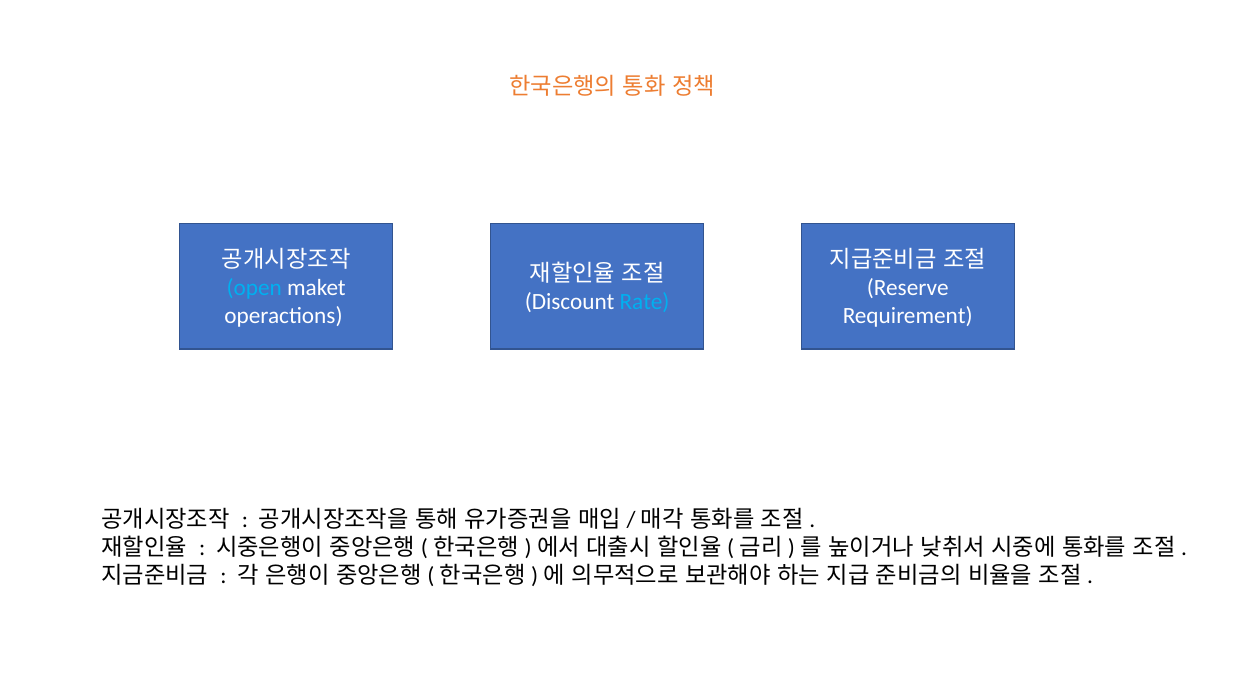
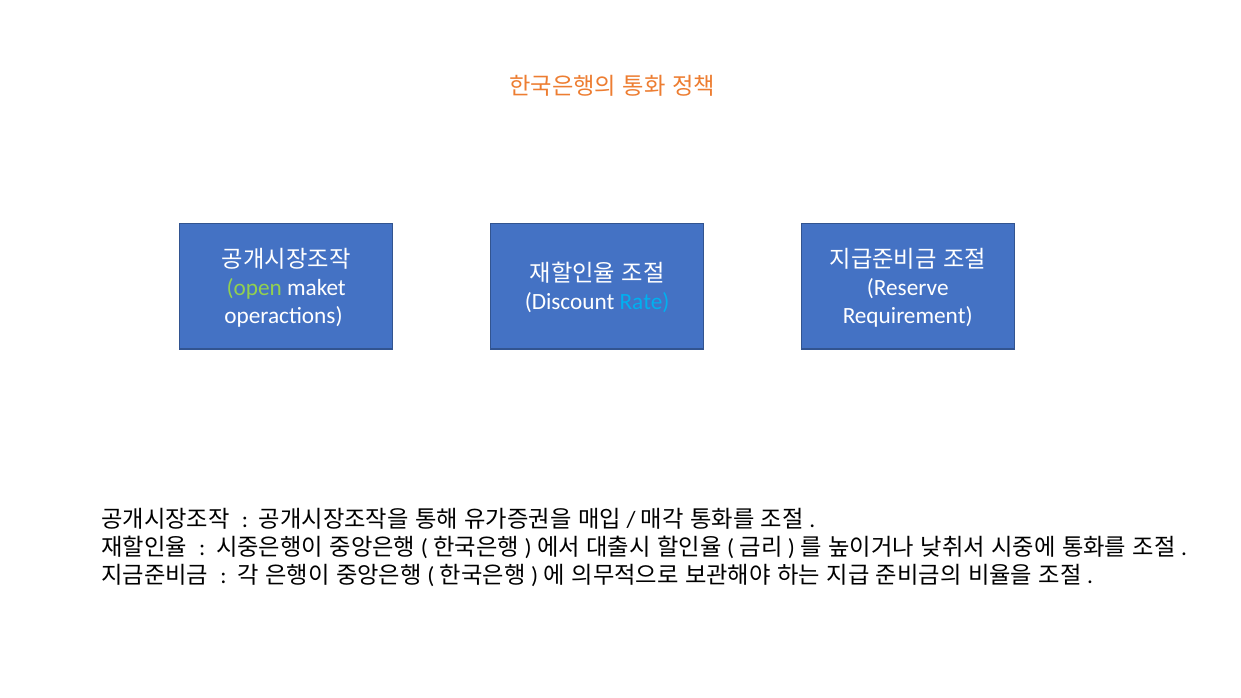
open colour: light blue -> light green
